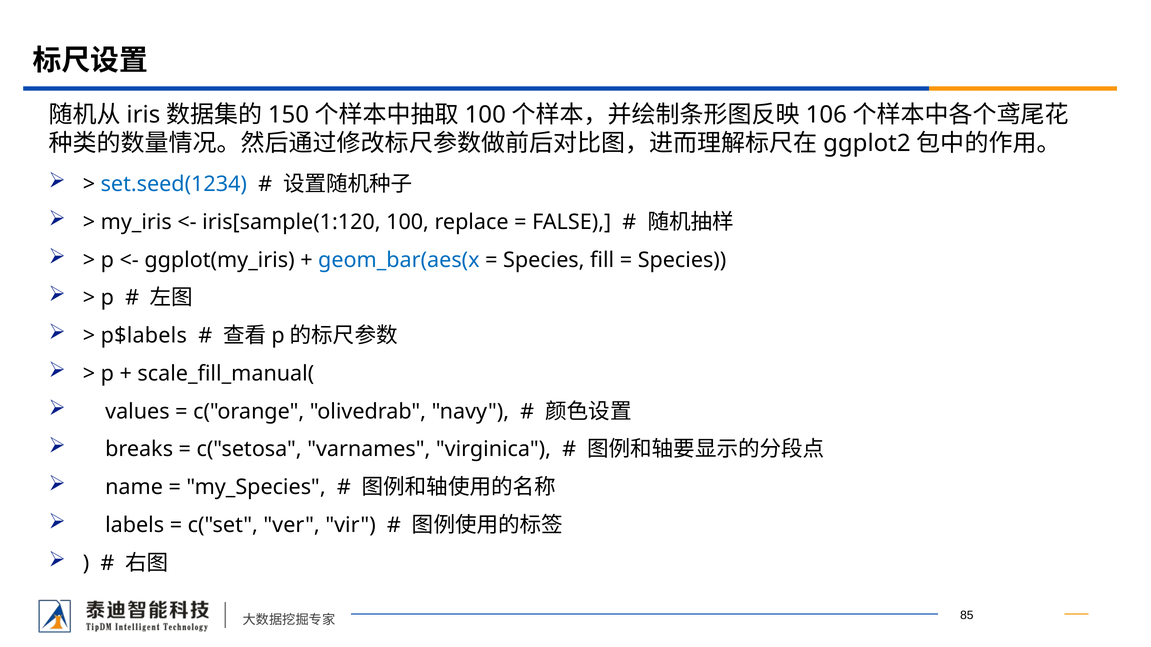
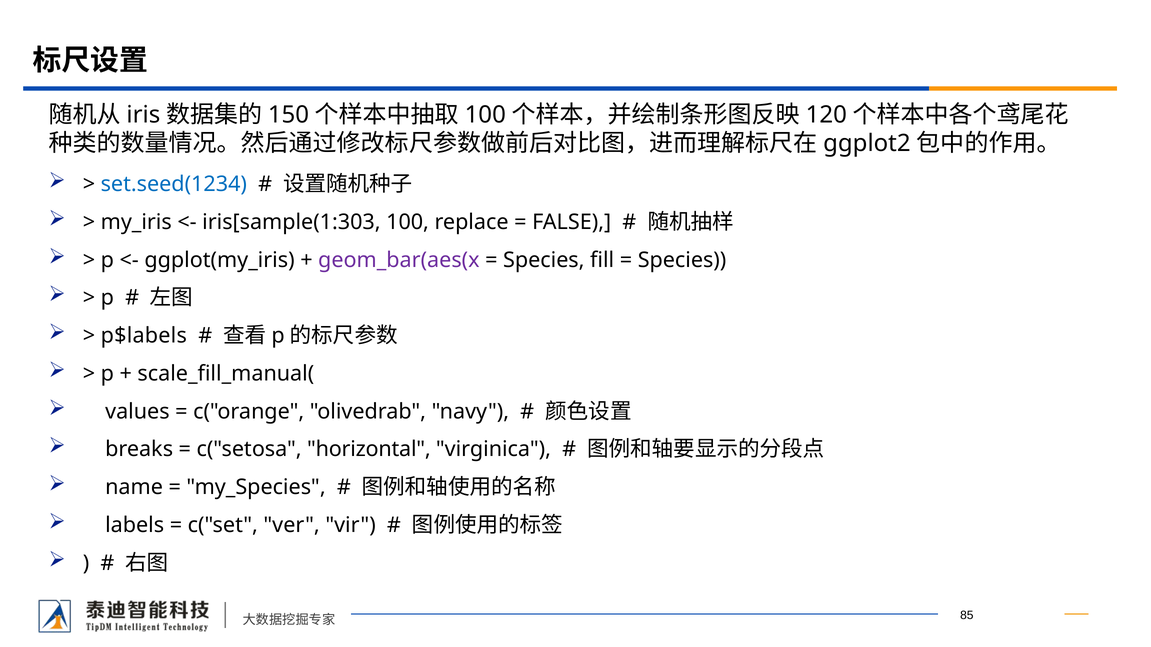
106: 106 -> 120
iris[sample(1:120: iris[sample(1:120 -> iris[sample(1:303
geom_bar(aes(x colour: blue -> purple
varnames: varnames -> horizontal
